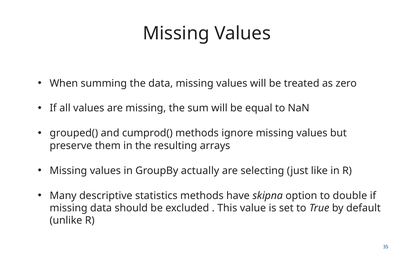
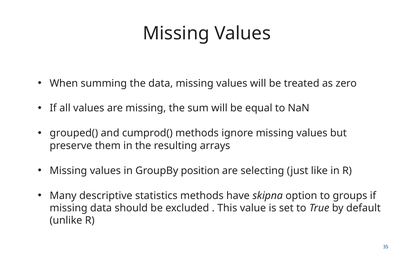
actually: actually -> position
double: double -> groups
